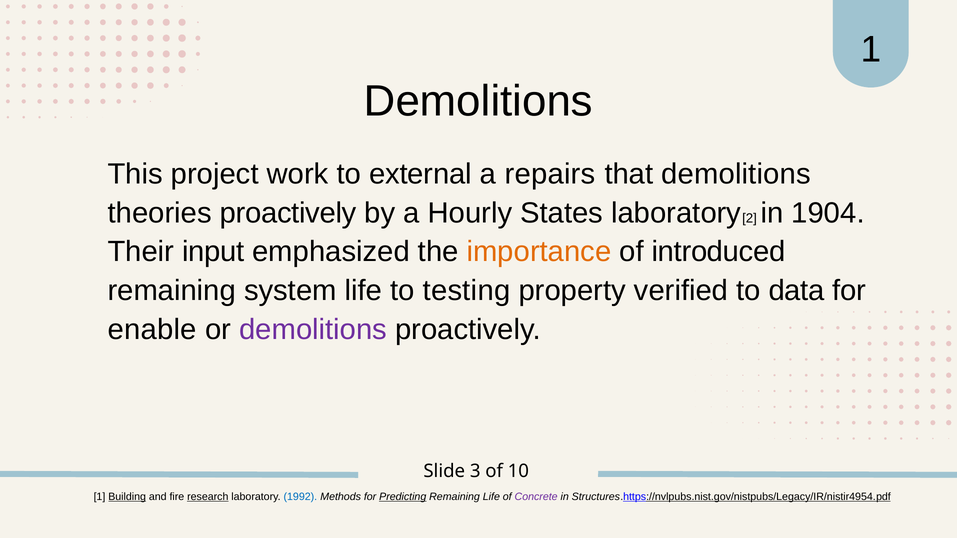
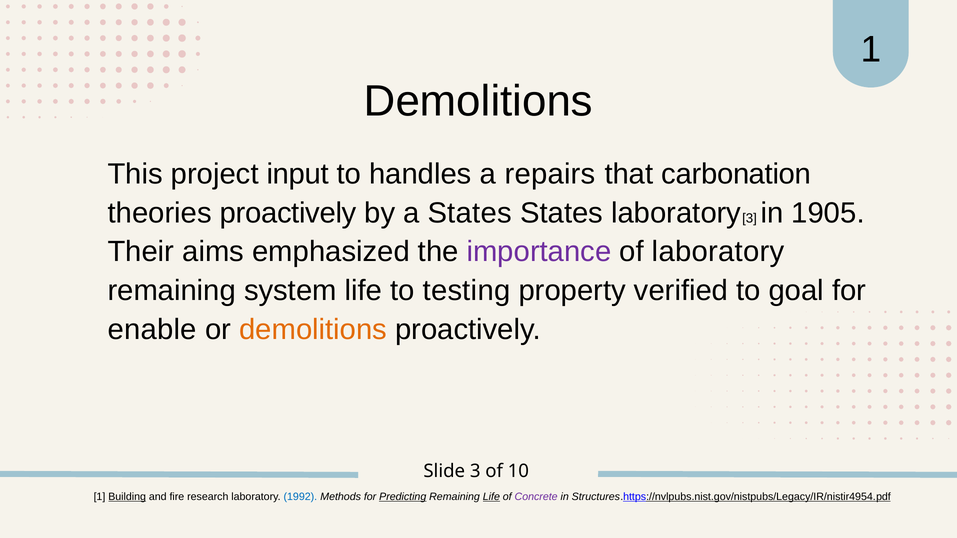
work: work -> input
external: external -> handles
that demolitions: demolitions -> carbonation
a Hourly: Hourly -> States
laboratory 2: 2 -> 3
1904: 1904 -> 1905
input: input -> aims
importance colour: orange -> purple
of introduced: introduced -> laboratory
data: data -> goal
demolitions at (313, 330) colour: purple -> orange
research underline: present -> none
Life at (491, 497) underline: none -> present
